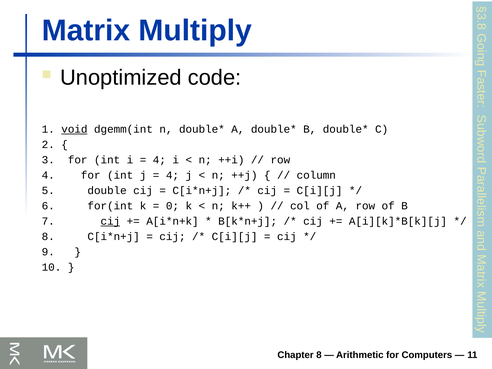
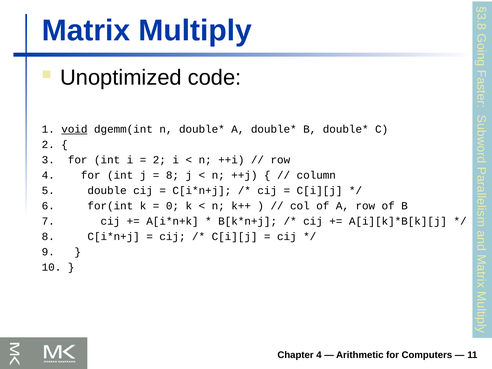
4 at (159, 160): 4 -> 2
4 at (172, 175): 4 -> 8
cij at (110, 221) underline: present -> none
Chapter 8: 8 -> 4
